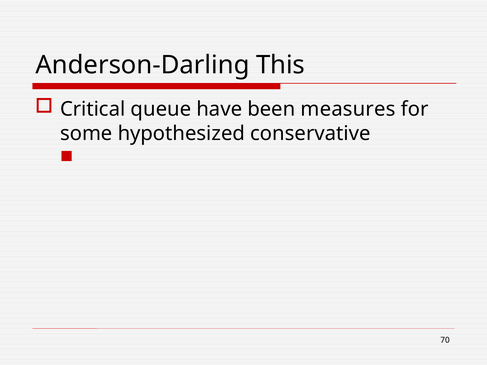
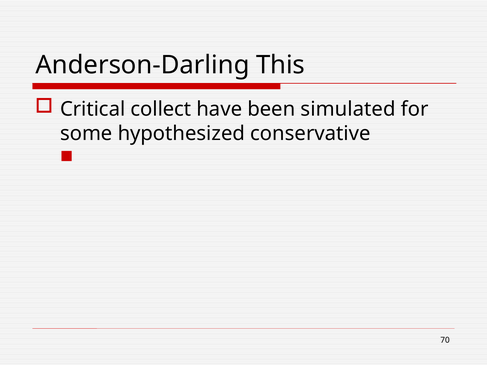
queue: queue -> collect
measures: measures -> simulated
